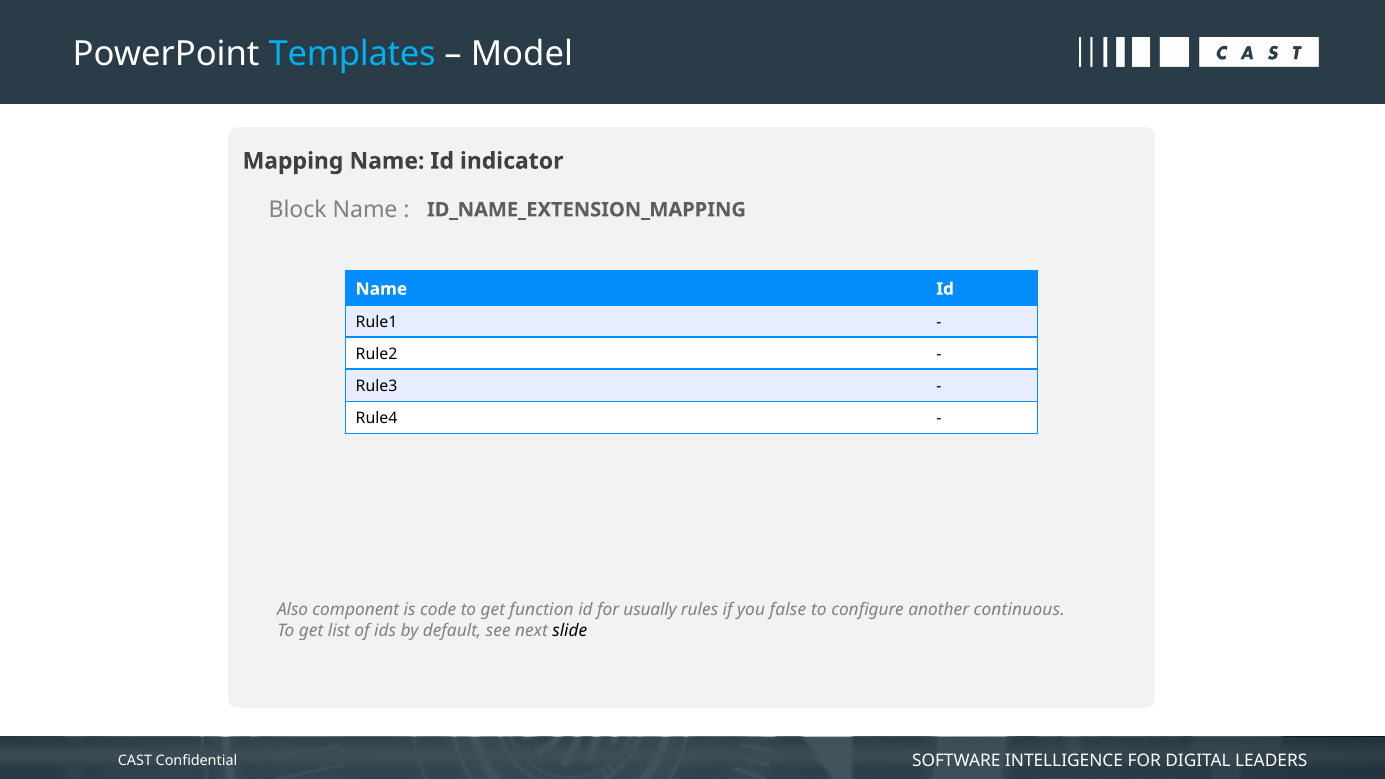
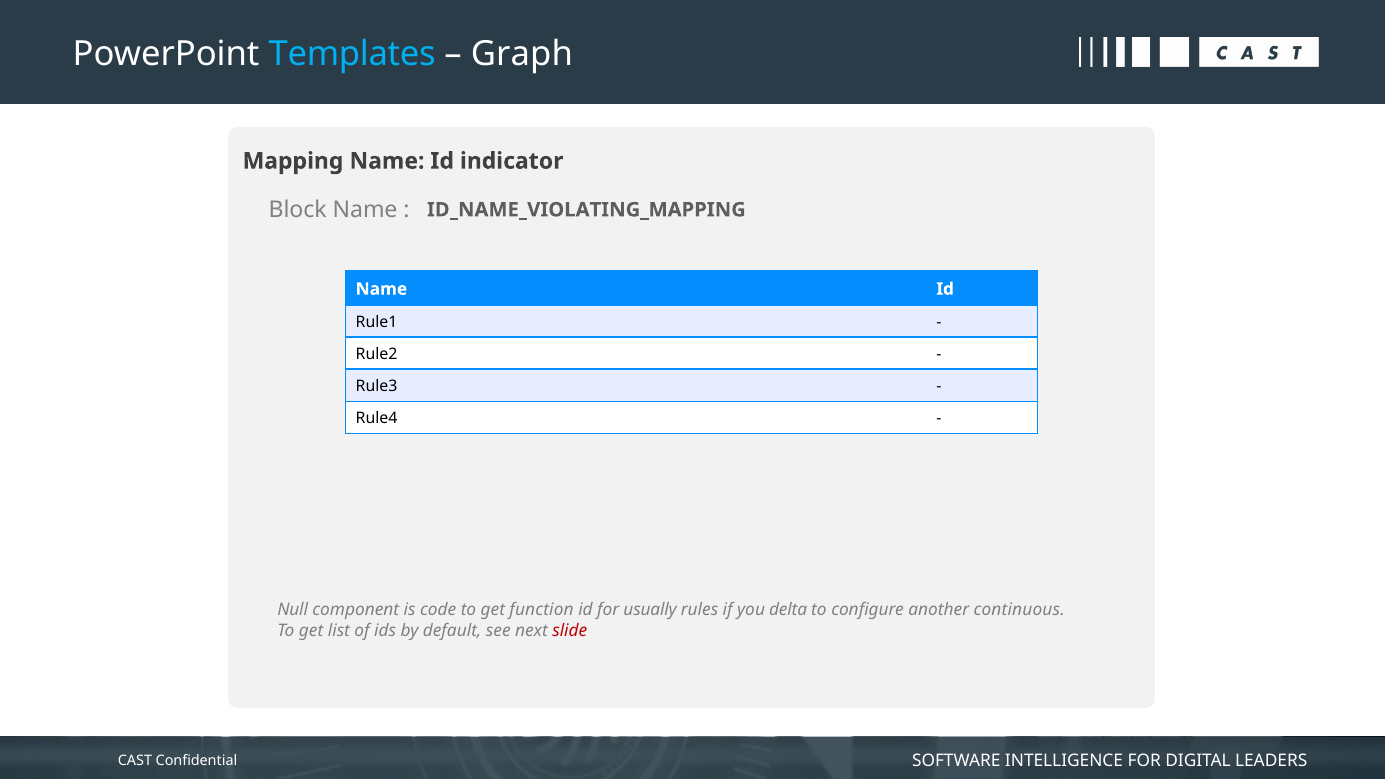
Model: Model -> Graph
ID_NAME_EXTENSION_MAPPING: ID_NAME_EXTENSION_MAPPING -> ID_NAME_VIOLATING_MAPPING
Also: Also -> Null
false: false -> delta
slide colour: black -> red
